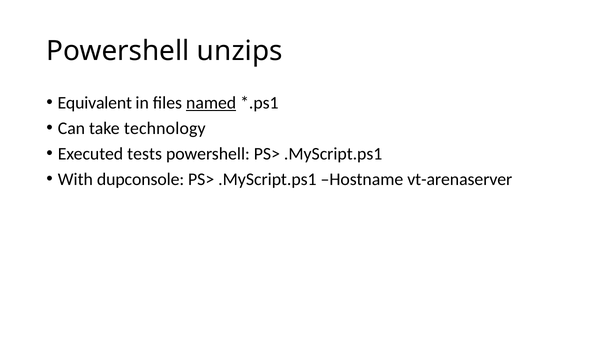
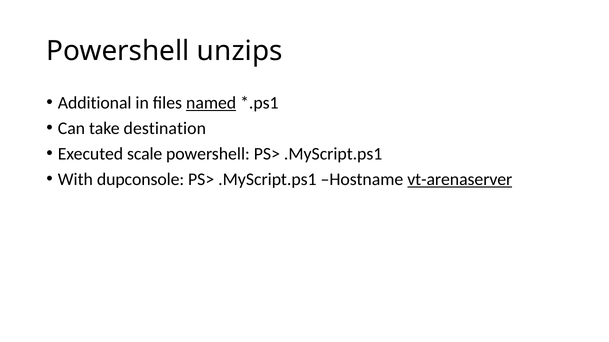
Equivalent: Equivalent -> Additional
technology: technology -> destination
tests: tests -> scale
vt-arenaserver underline: none -> present
